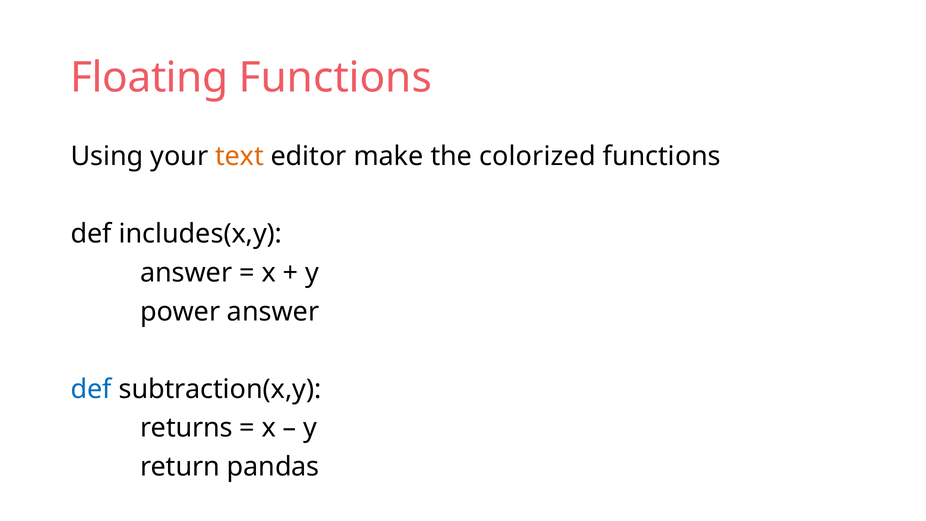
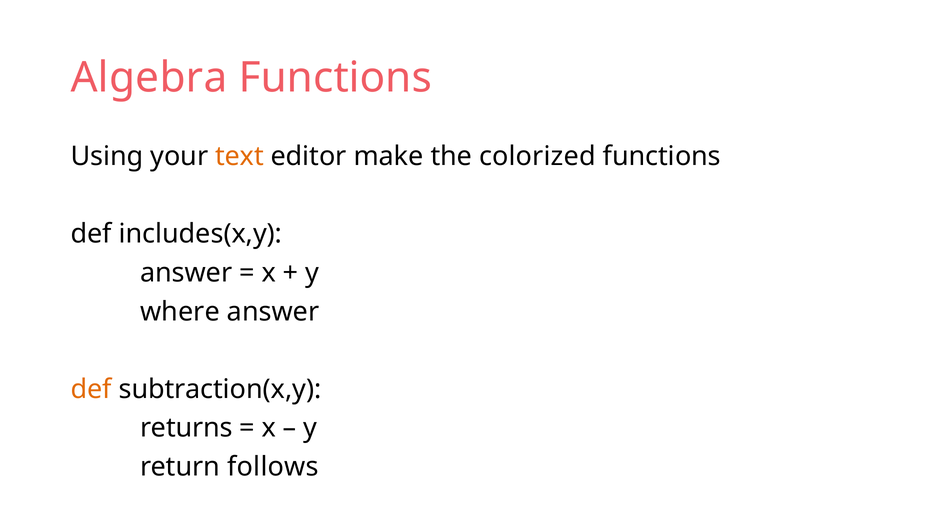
Floating: Floating -> Algebra
power: power -> where
def at (91, 389) colour: blue -> orange
pandas: pandas -> follows
